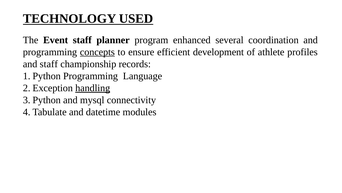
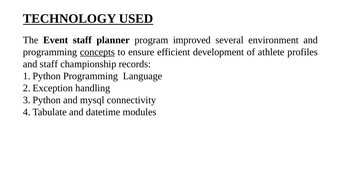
enhanced: enhanced -> improved
coordination: coordination -> environment
handling underline: present -> none
